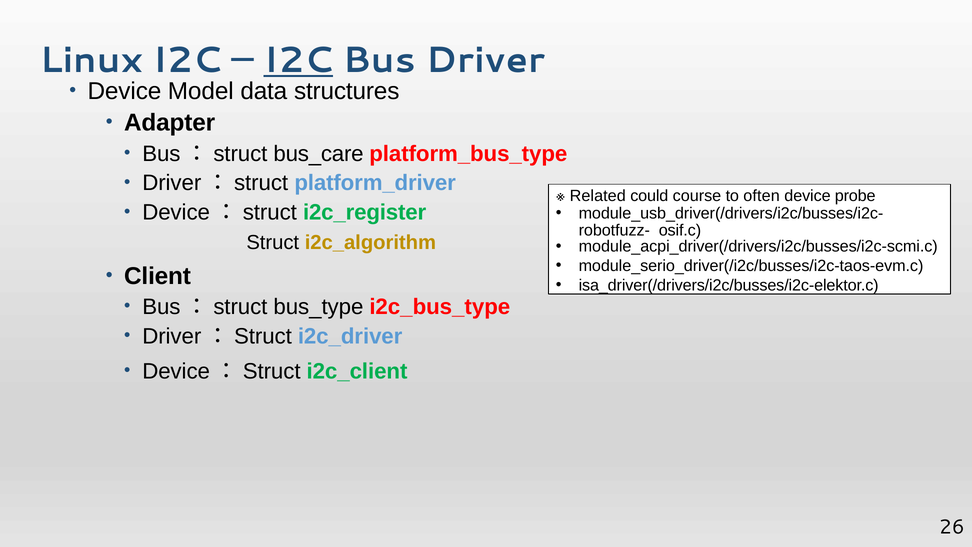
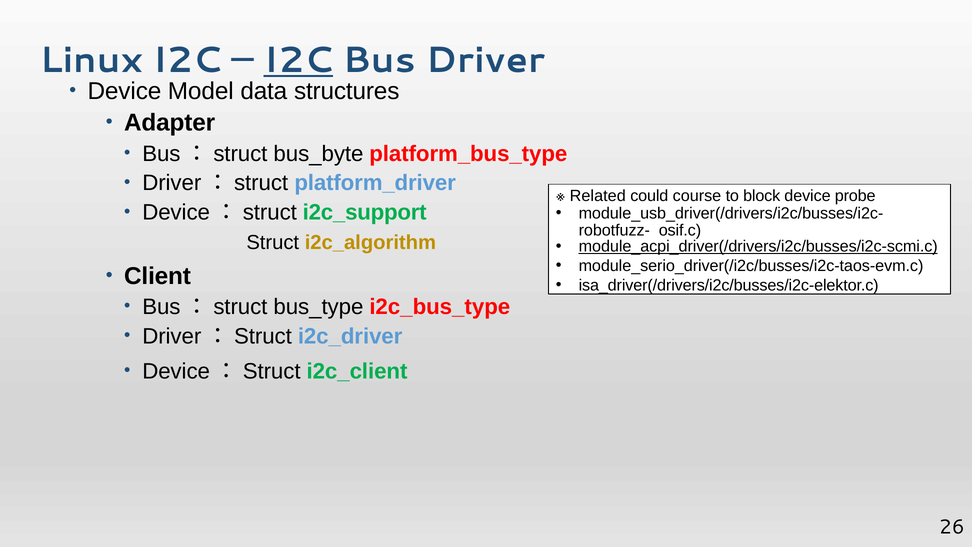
bus_care: bus_care -> bus_byte
often: often -> block
i2c_register: i2c_register -> i2c_support
module_acpi_driver(/drivers/i2c/busses/i2c-scmi.c underline: none -> present
